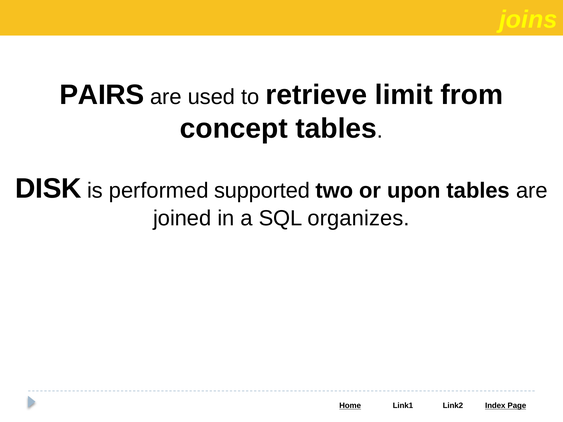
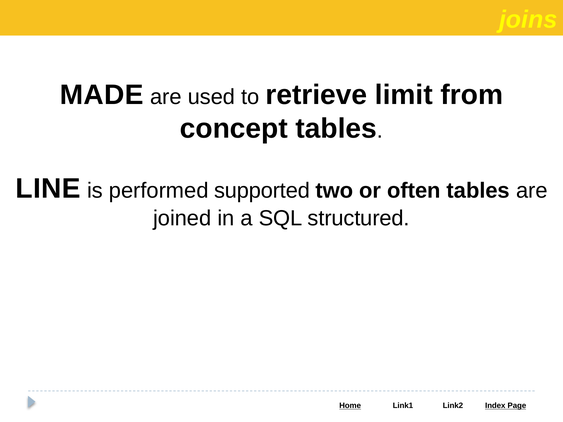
PAIRS: PAIRS -> MADE
DISK: DISK -> LINE
upon: upon -> often
organizes: organizes -> structured
